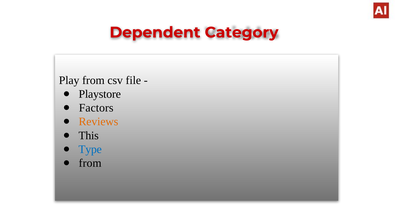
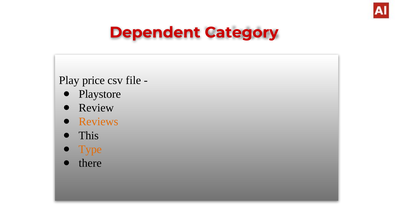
Play from: from -> price
Factors: Factors -> Review
Type colour: blue -> orange
from at (90, 163): from -> there
